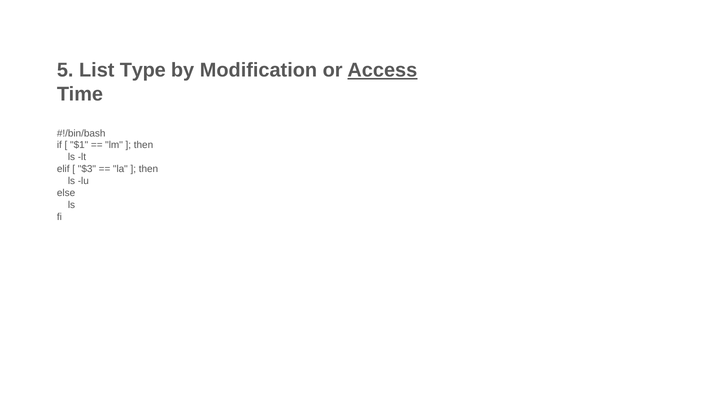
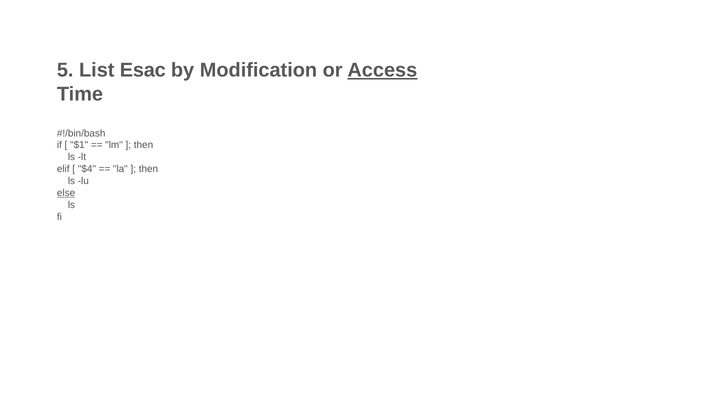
Type: Type -> Esac
$3: $3 -> $4
else underline: none -> present
